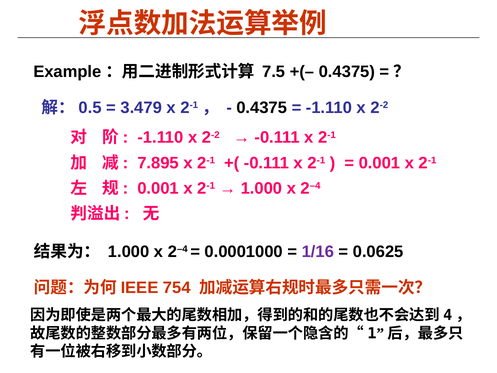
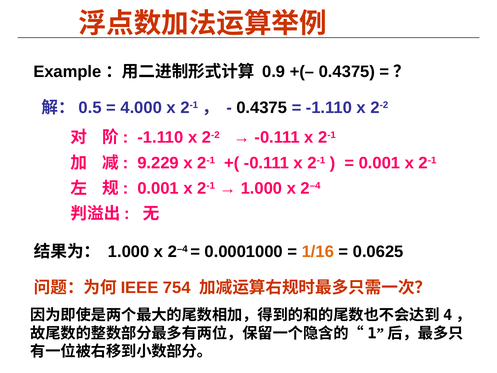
7.5: 7.5 -> 0.9
3.479: 3.479 -> 4.000
7.895: 7.895 -> 9.229
1/16 colour: purple -> orange
